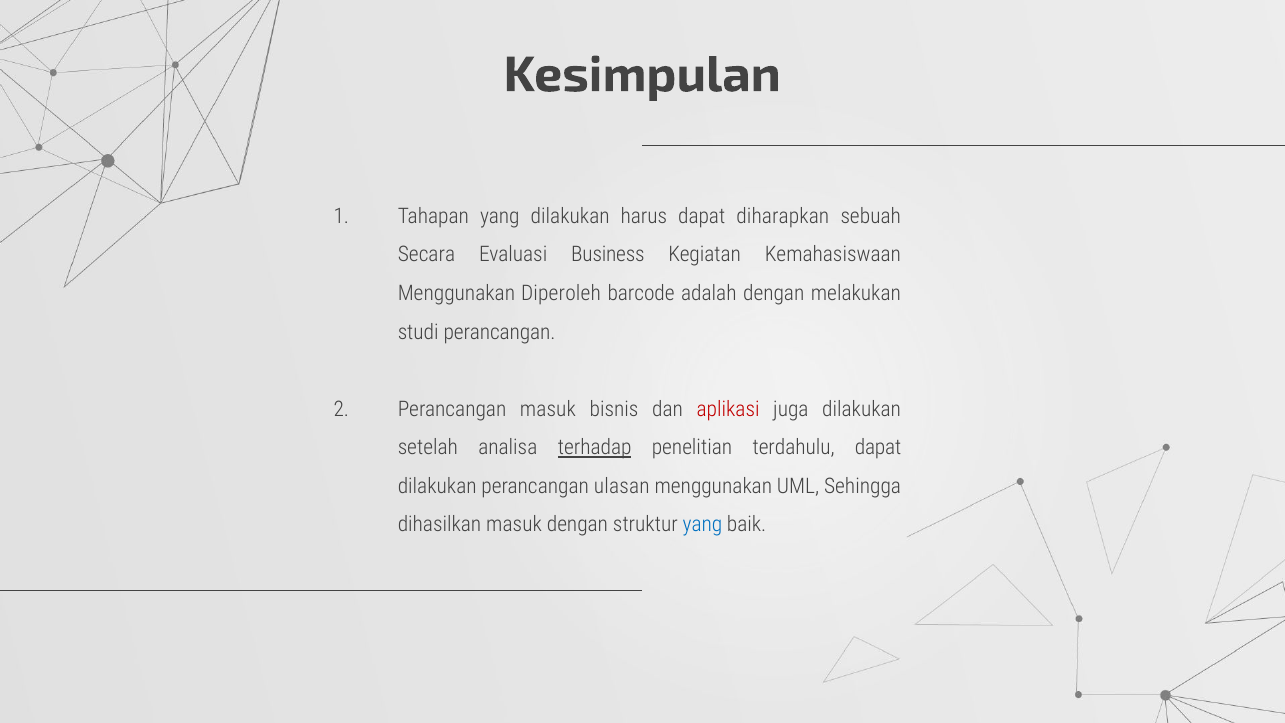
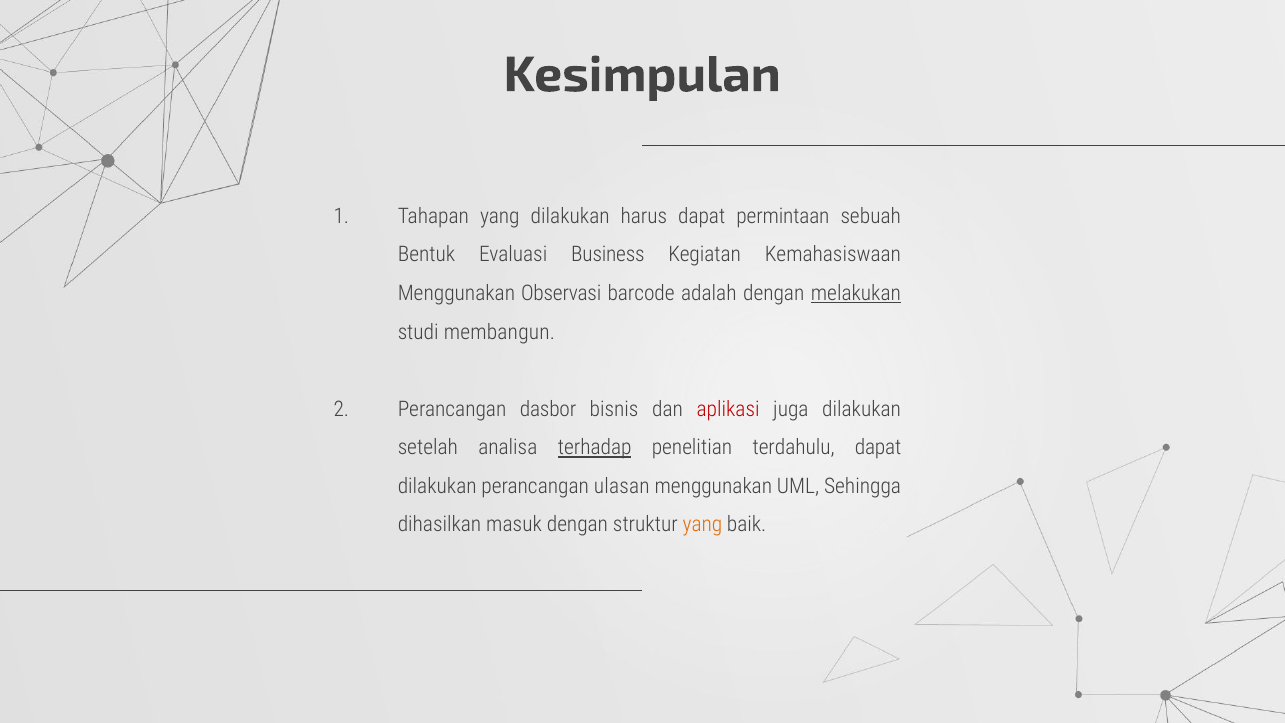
diharapkan: diharapkan -> permintaan
Secara: Secara -> Bentuk
Diperoleh: Diperoleh -> Observasi
melakukan underline: none -> present
studi perancangan: perancangan -> membangun
Perancangan masuk: masuk -> dasbor
yang at (702, 525) colour: blue -> orange
